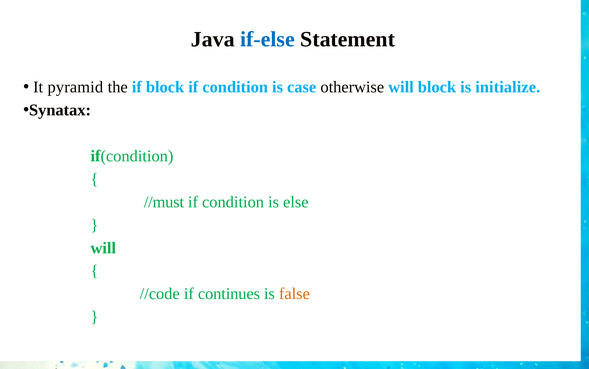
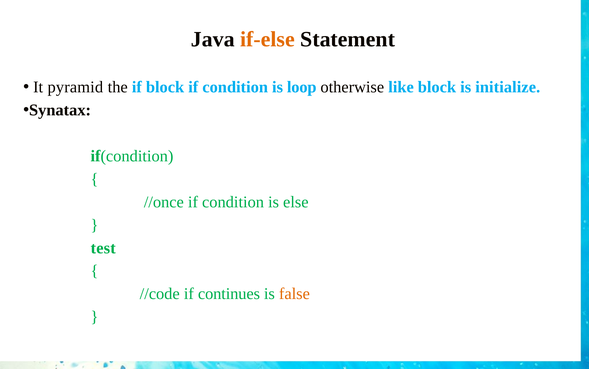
if-else colour: blue -> orange
case: case -> loop
otherwise will: will -> like
//must: //must -> //once
will at (103, 248): will -> test
